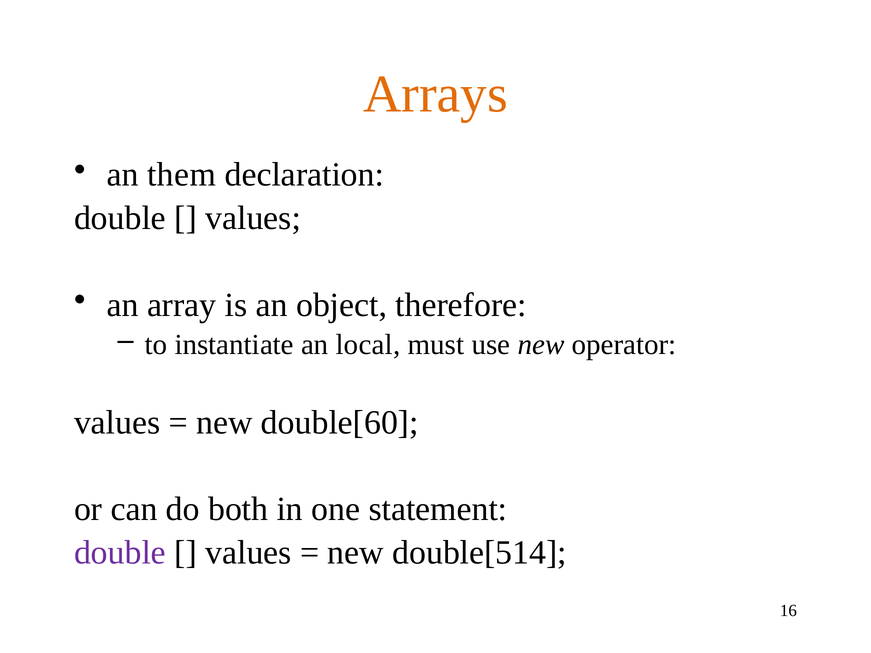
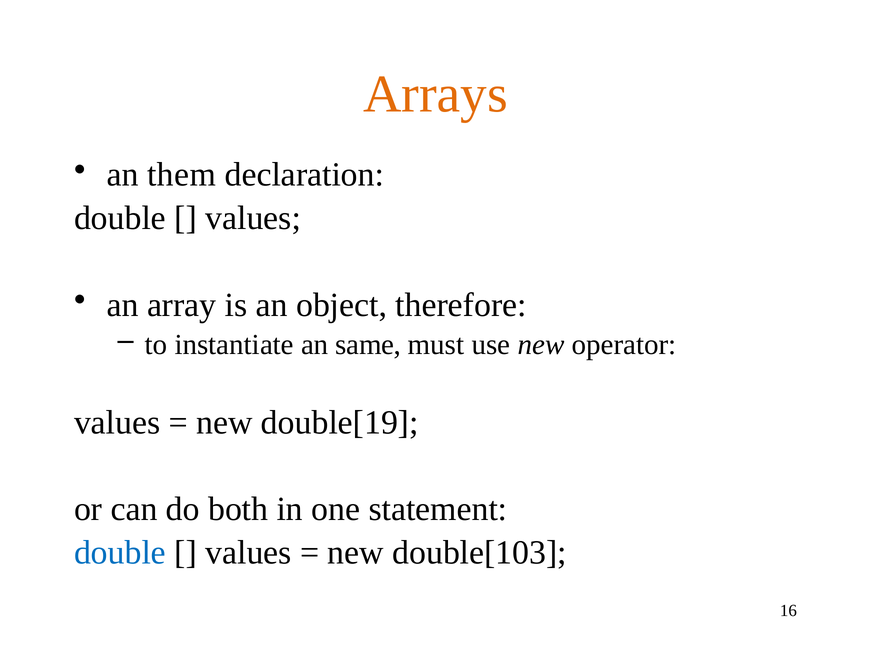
local: local -> same
double[60: double[60 -> double[19
double at (120, 553) colour: purple -> blue
double[514: double[514 -> double[103
